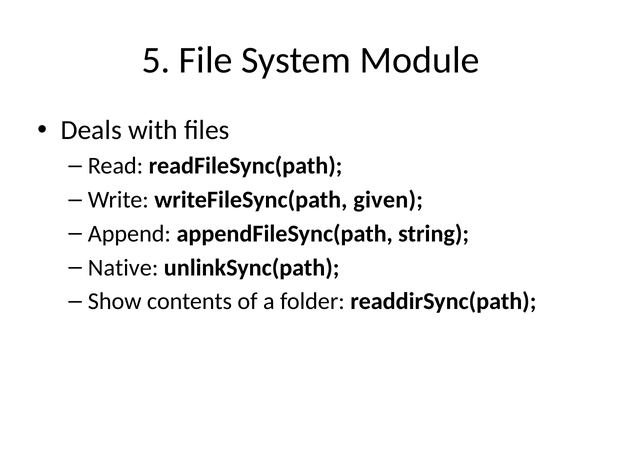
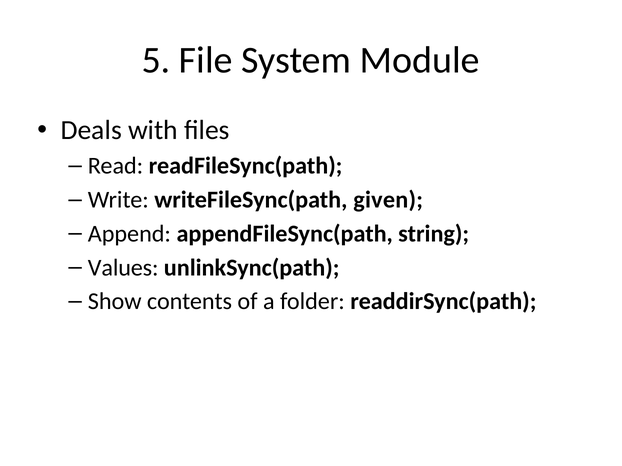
Native: Native -> Values
